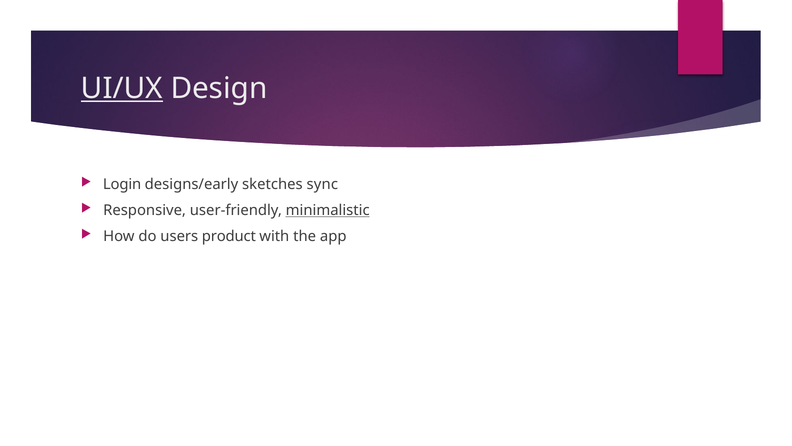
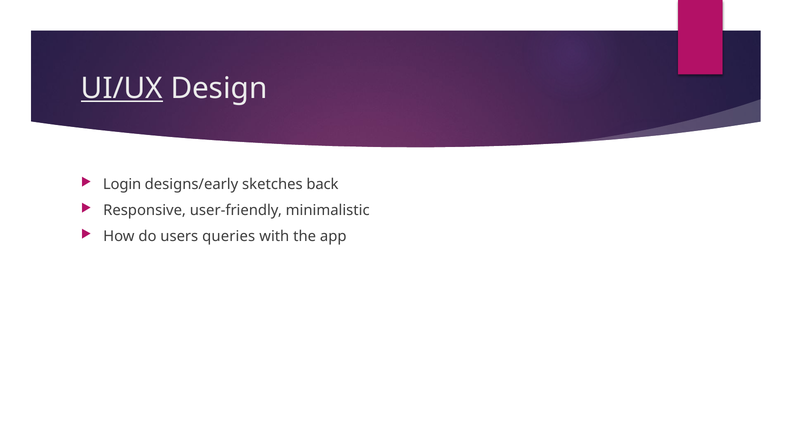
sync: sync -> back
minimalistic underline: present -> none
product: product -> queries
